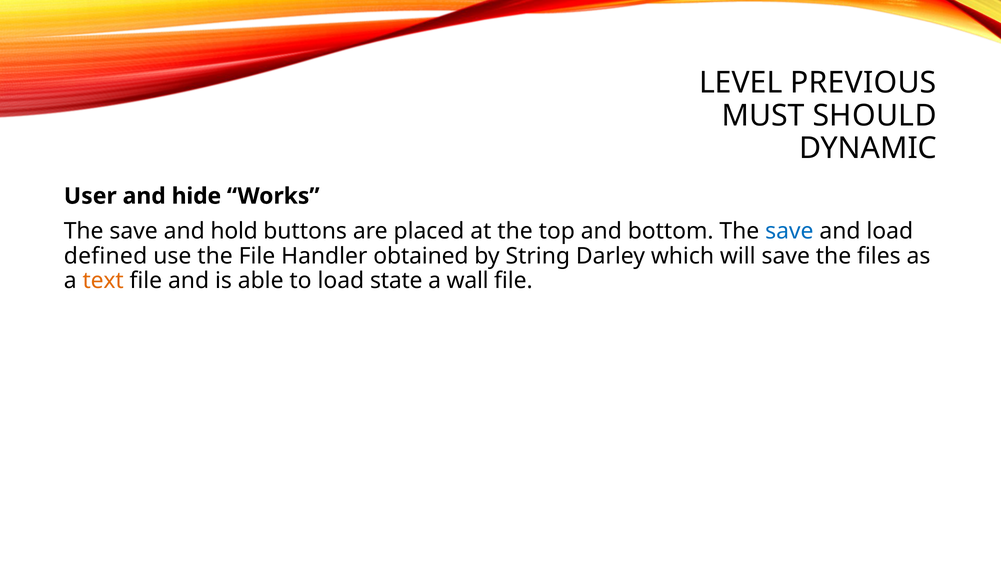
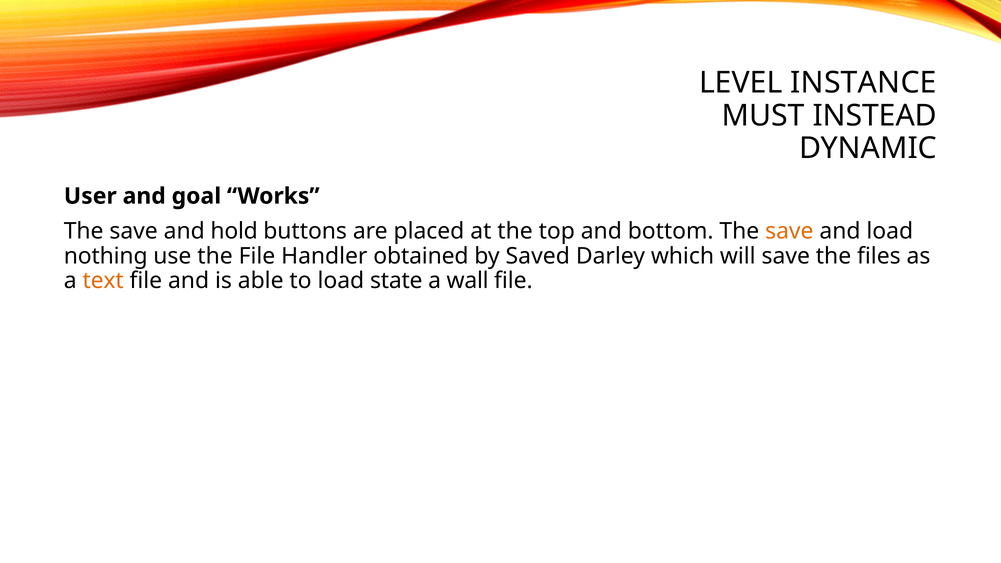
PREVIOUS: PREVIOUS -> INSTANCE
SHOULD: SHOULD -> INSTEAD
hide: hide -> goal
save at (789, 231) colour: blue -> orange
defined: defined -> nothing
String: String -> Saved
